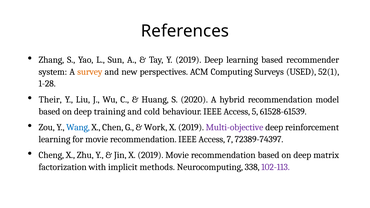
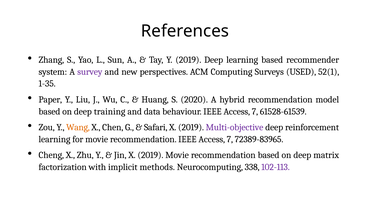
survey colour: orange -> purple
1-28: 1-28 -> 1-35
Their: Their -> Paper
cold: cold -> data
behaviour IEEE Access 5: 5 -> 7
Wang colour: blue -> orange
Work: Work -> Safari
72389-74397: 72389-74397 -> 72389-83965
